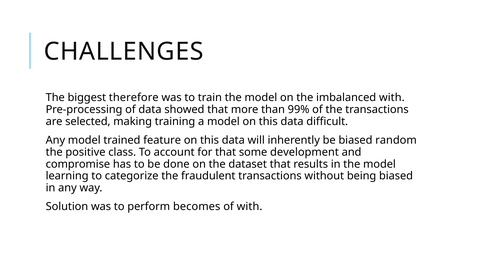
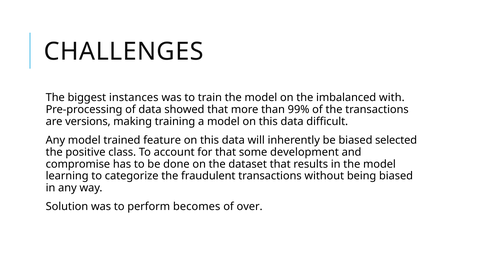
therefore: therefore -> instances
selected: selected -> versions
random: random -> selected
of with: with -> over
